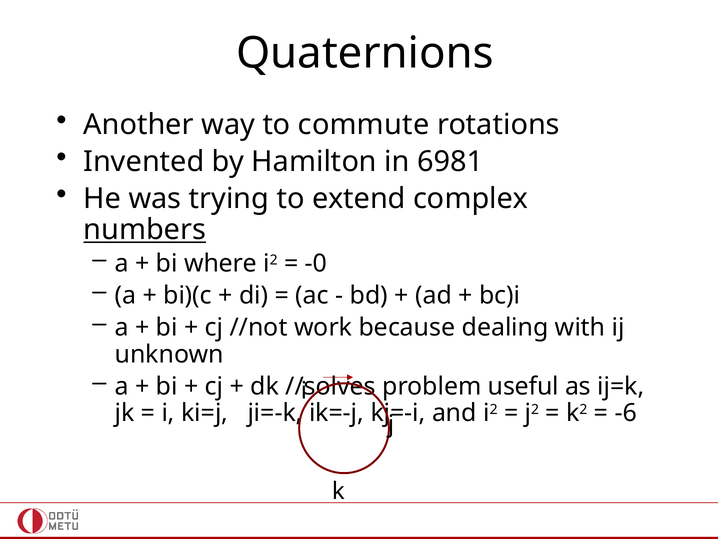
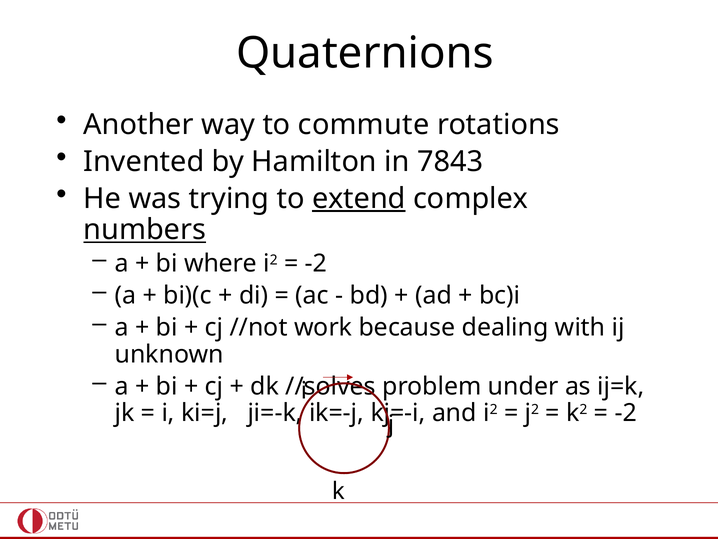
6981: 6981 -> 7843
extend underline: none -> present
-0 at (316, 263): -0 -> -2
useful: useful -> under
-6 at (626, 413): -6 -> -2
